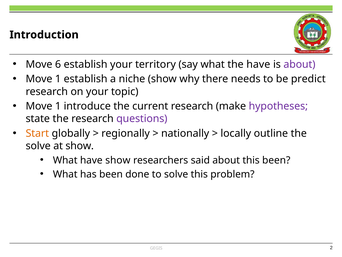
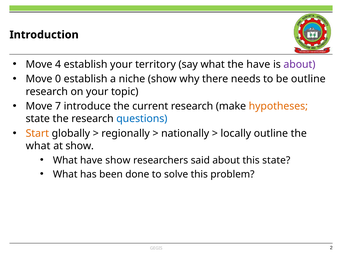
6: 6 -> 4
1 at (58, 79): 1 -> 0
be predict: predict -> outline
1 at (58, 106): 1 -> 7
hypotheses colour: purple -> orange
questions colour: purple -> blue
solve at (38, 146): solve -> what
this been: been -> state
